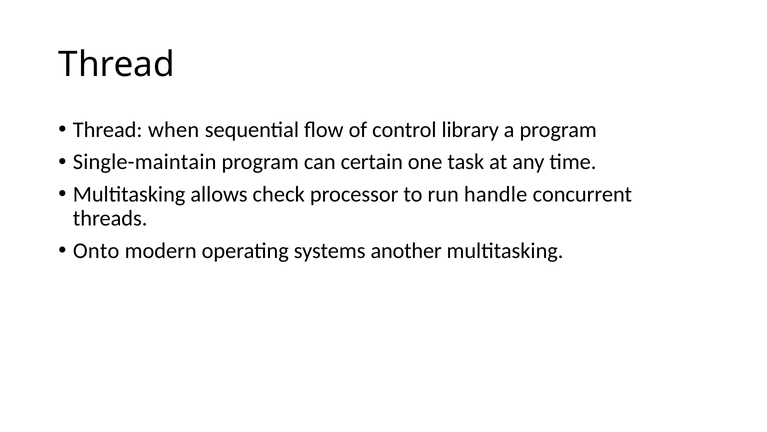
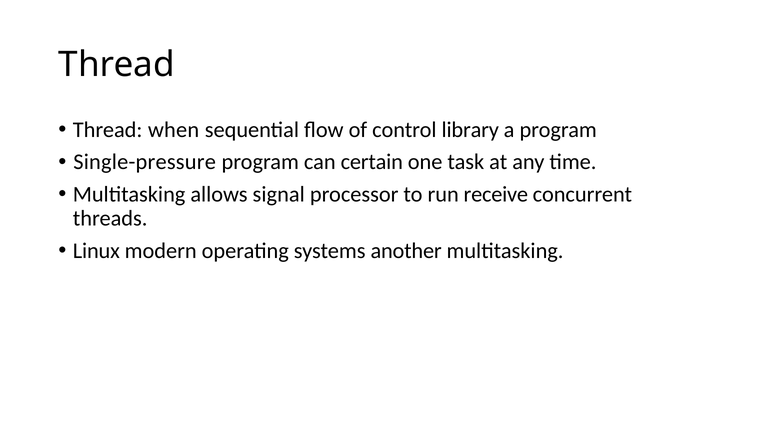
Single-maintain: Single-maintain -> Single-pressure
check: check -> signal
handle: handle -> receive
Onto: Onto -> Linux
